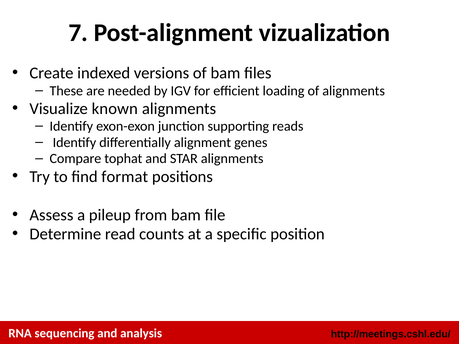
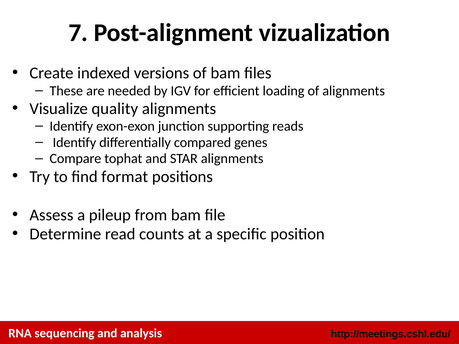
known: known -> quality
alignment: alignment -> compared
